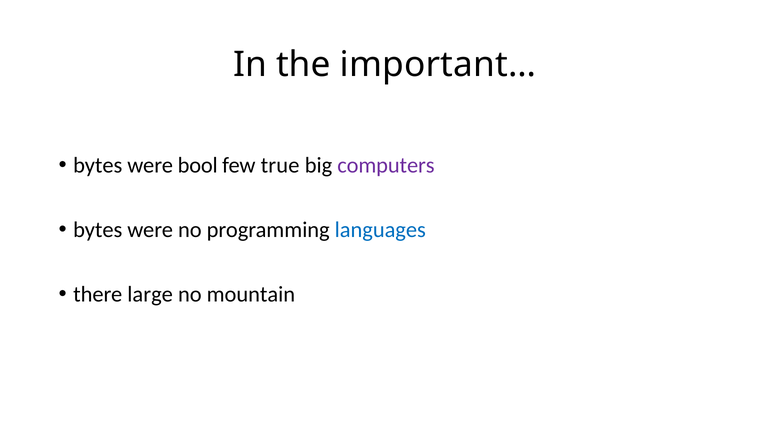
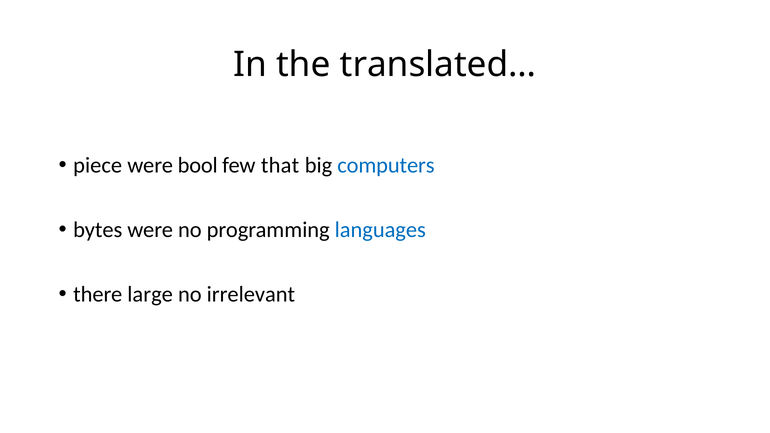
important…: important… -> translated…
bytes at (98, 165): bytes -> piece
true: true -> that
computers colour: purple -> blue
mountain: mountain -> irrelevant
